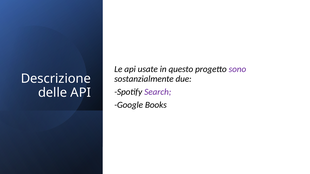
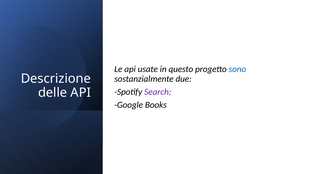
sono colour: purple -> blue
